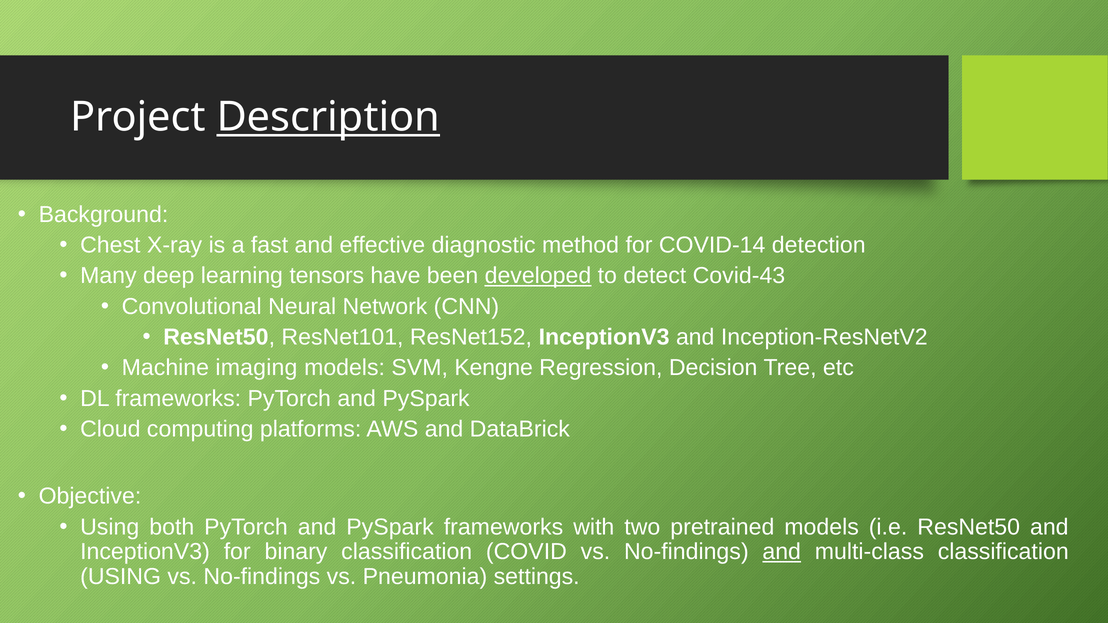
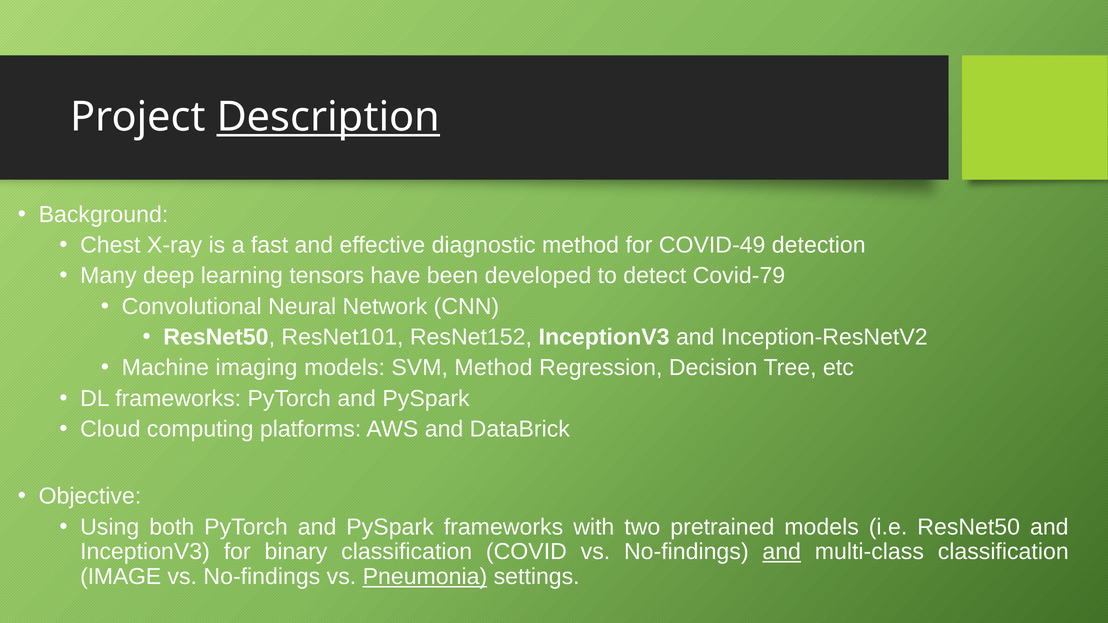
COVID-14: COVID-14 -> COVID-49
developed underline: present -> none
Covid-43: Covid-43 -> Covid-79
SVM Kengne: Kengne -> Method
USING at (121, 577): USING -> IMAGE
Pneumonia underline: none -> present
